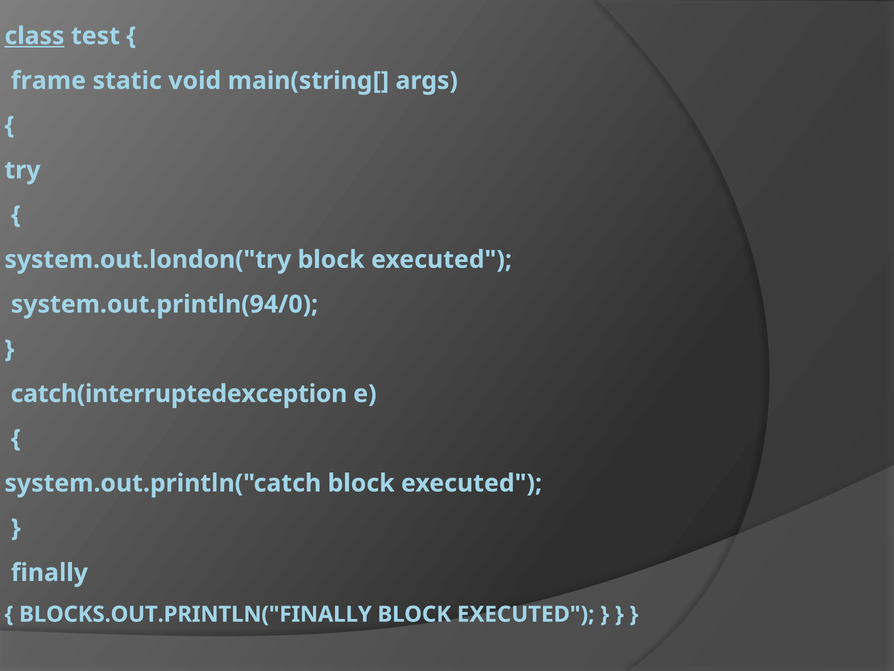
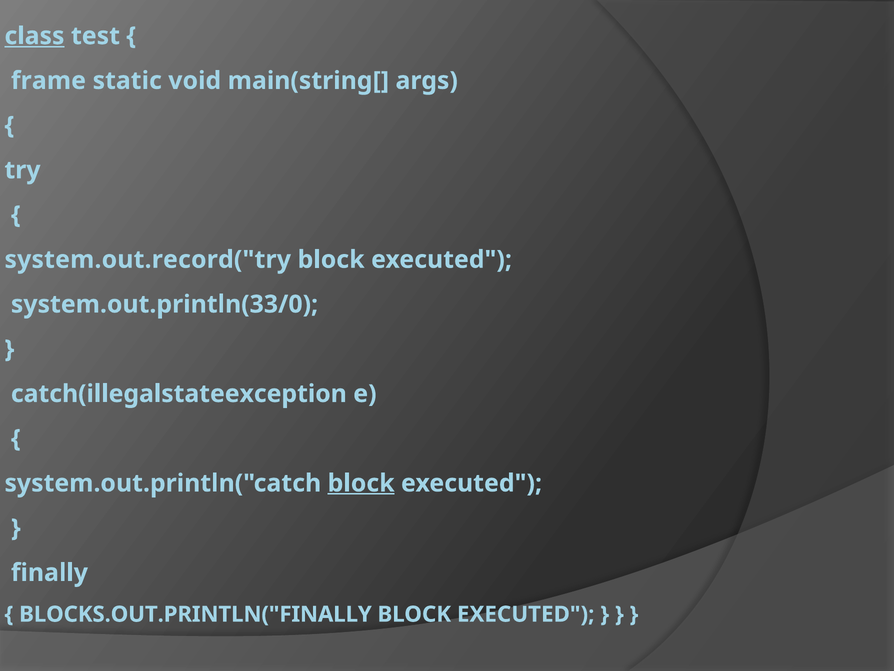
system.out.london("try: system.out.london("try -> system.out.record("try
system.out.println(94/0: system.out.println(94/0 -> system.out.println(33/0
catch(interruptedexception: catch(interruptedexception -> catch(illegalstateexception
block at (361, 483) underline: none -> present
